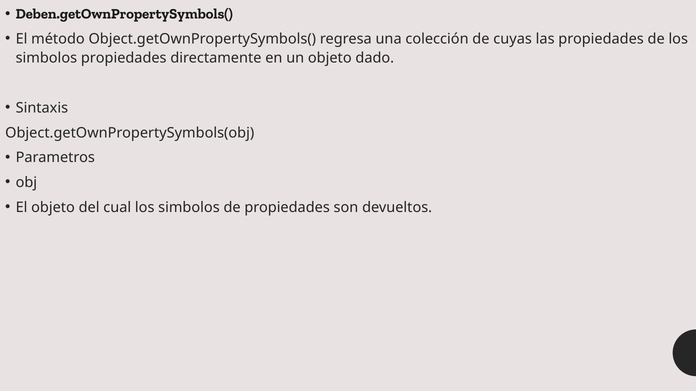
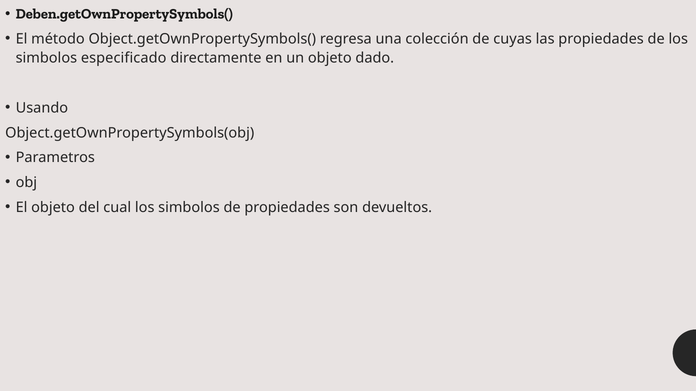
simbolos propiedades: propiedades -> especificado
Sintaxis: Sintaxis -> Usando
